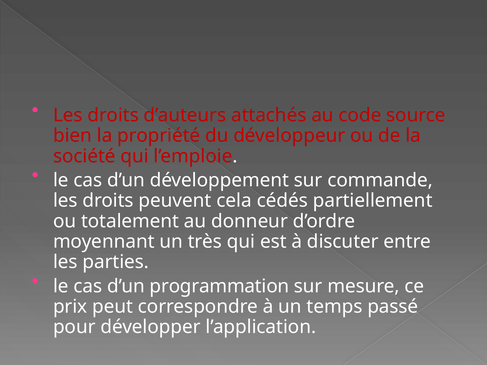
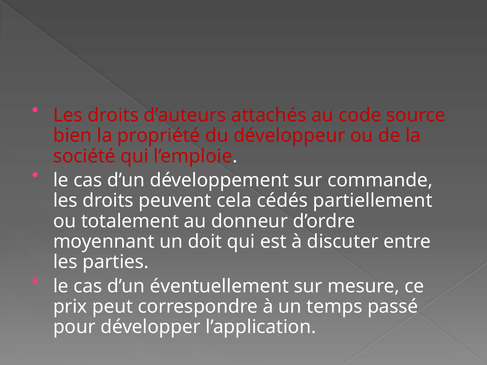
très: très -> doit
programmation: programmation -> éventuellement
